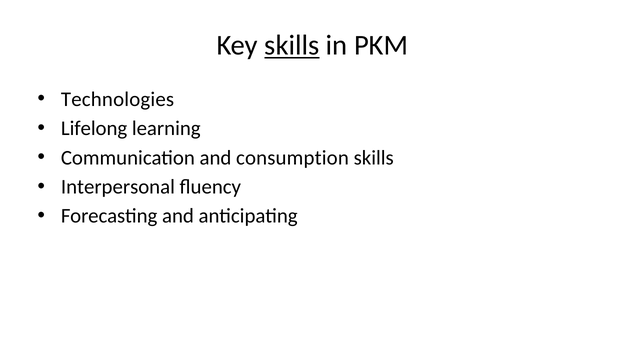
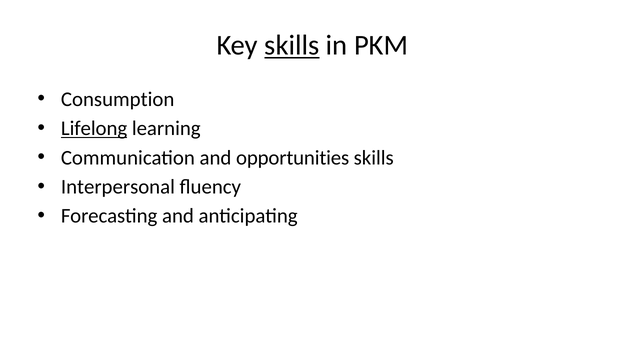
Technologies: Technologies -> Consumption
Lifelong underline: none -> present
consumption: consumption -> opportunities
